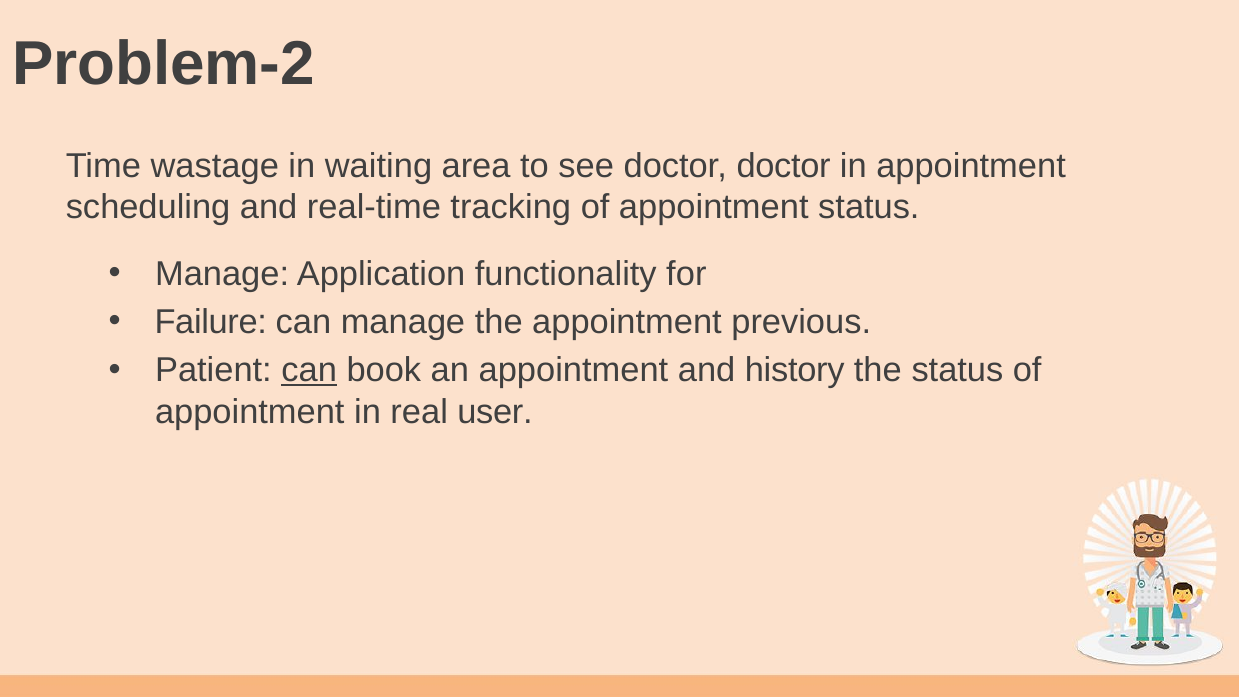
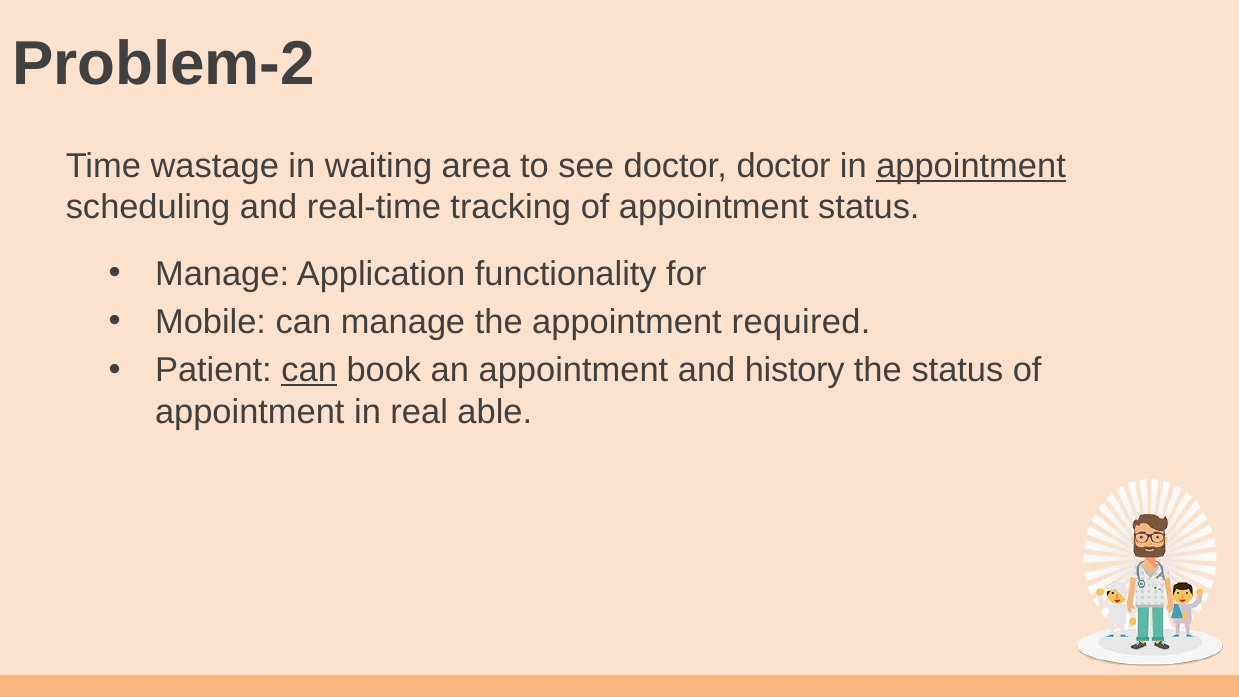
appointment at (971, 166) underline: none -> present
Failure: Failure -> Mobile
previous: previous -> required
user: user -> able
